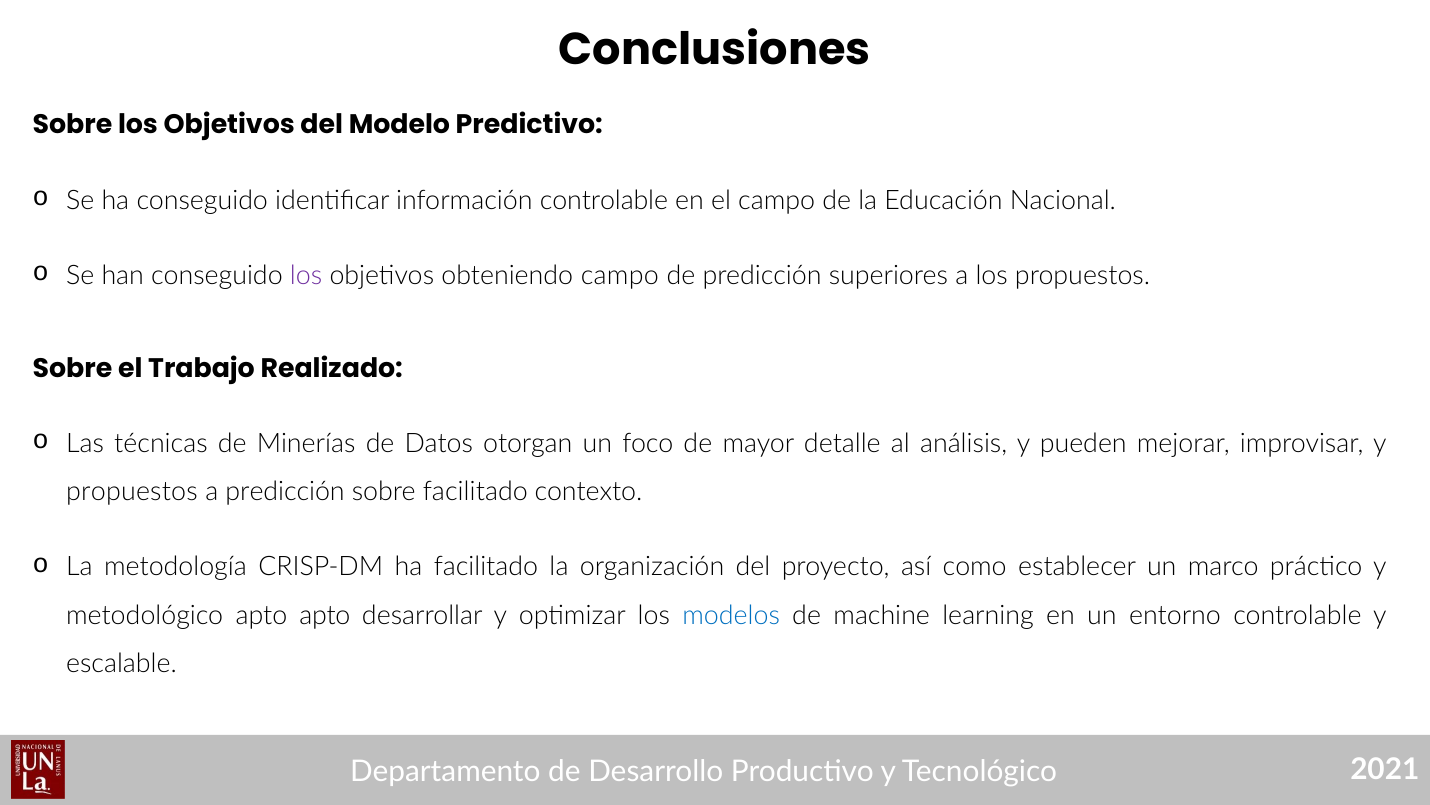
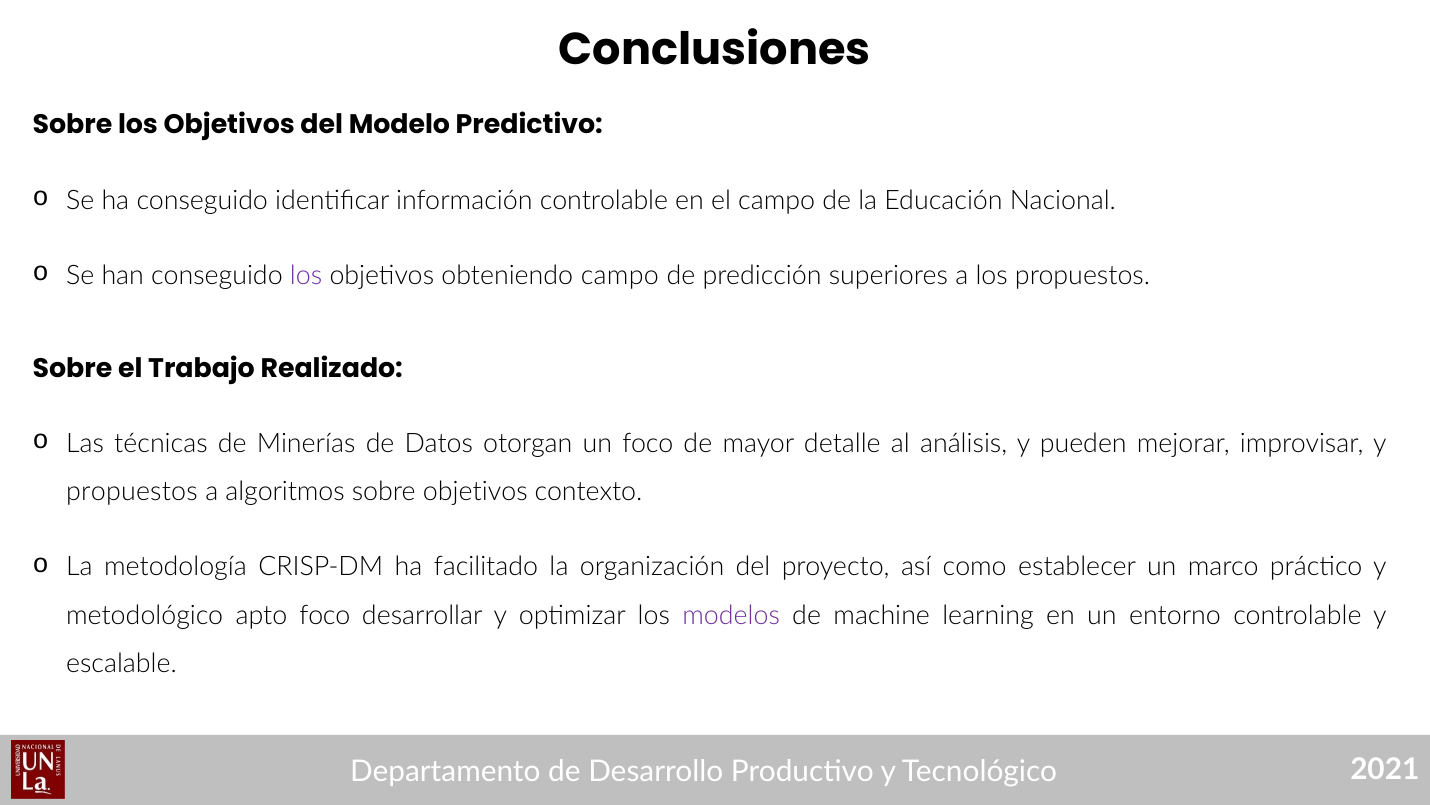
a predicción: predicción -> algoritmos
sobre facilitado: facilitado -> objetivos
apto apto: apto -> foco
modelos colour: blue -> purple
